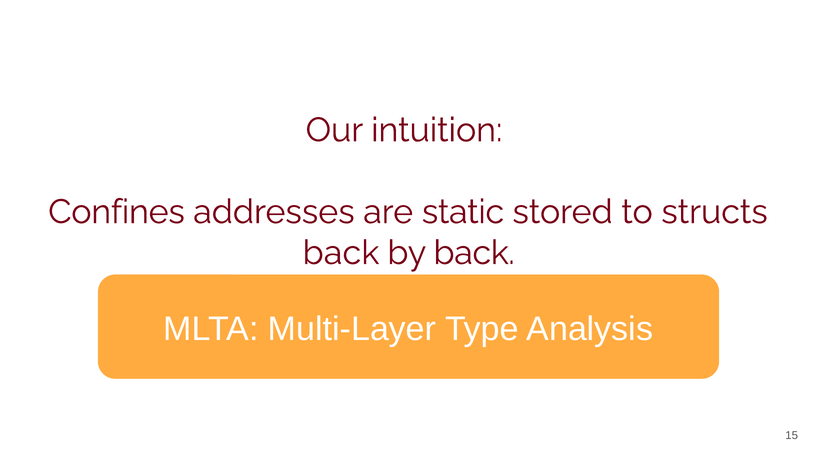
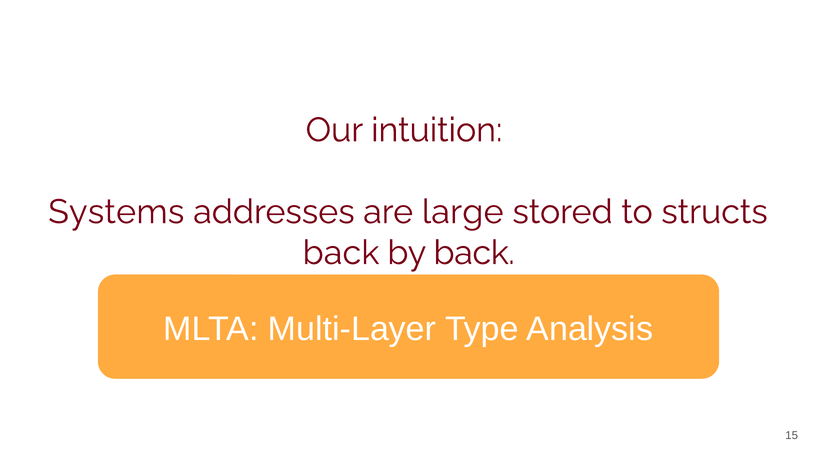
Confines: Confines -> Systems
static: static -> large
